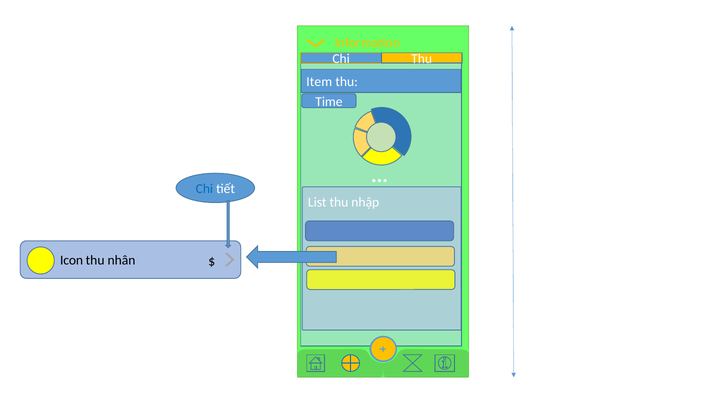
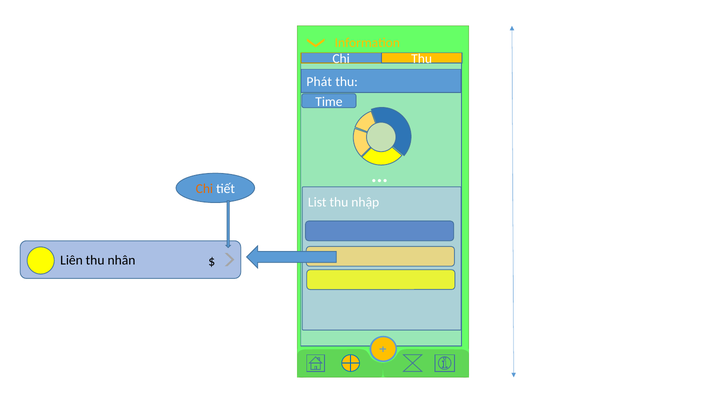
Item: Item -> Phát
Chi at (204, 189) colour: blue -> orange
Icon: Icon -> Liên
